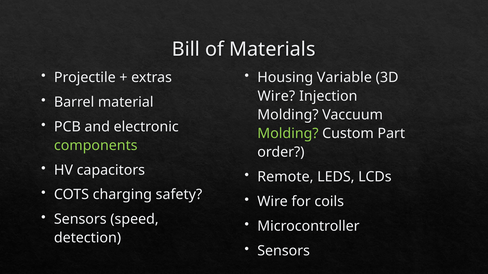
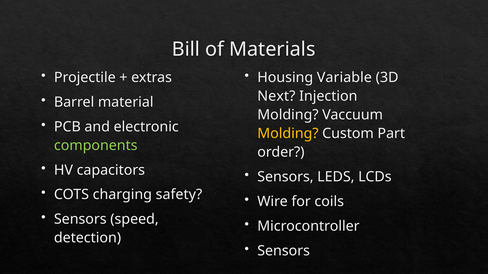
Wire at (276, 96): Wire -> Next
Molding at (288, 134) colour: light green -> yellow
Remote at (285, 177): Remote -> Sensors
